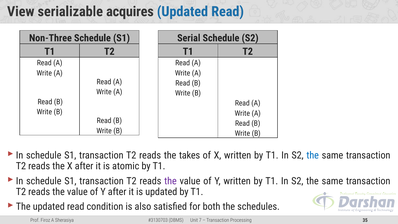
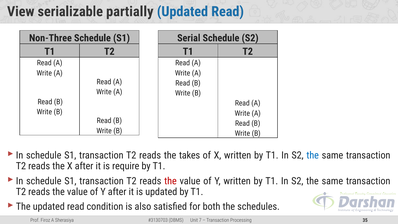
acquires: acquires -> partially
atomic: atomic -> require
the at (171, 181) colour: purple -> red
